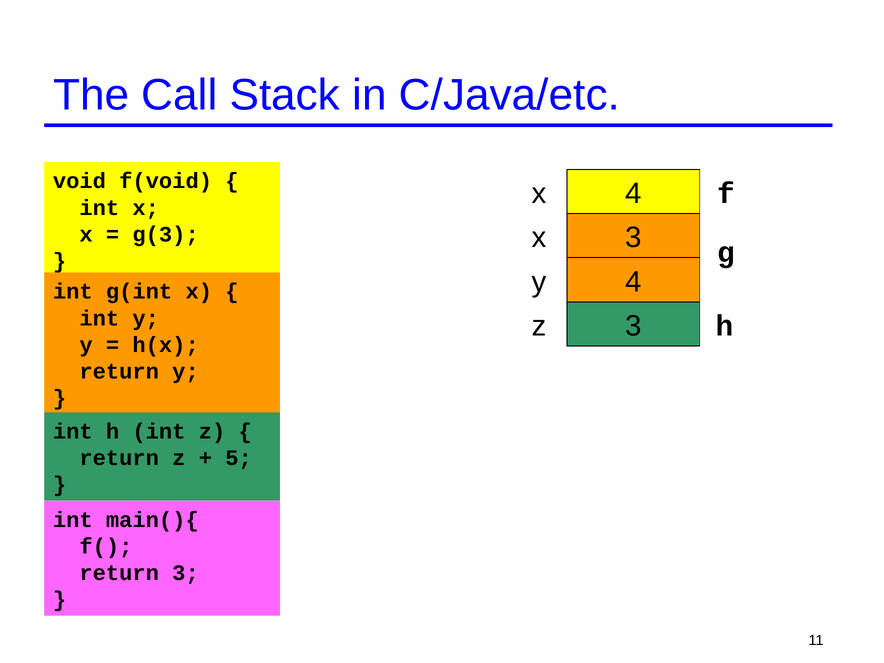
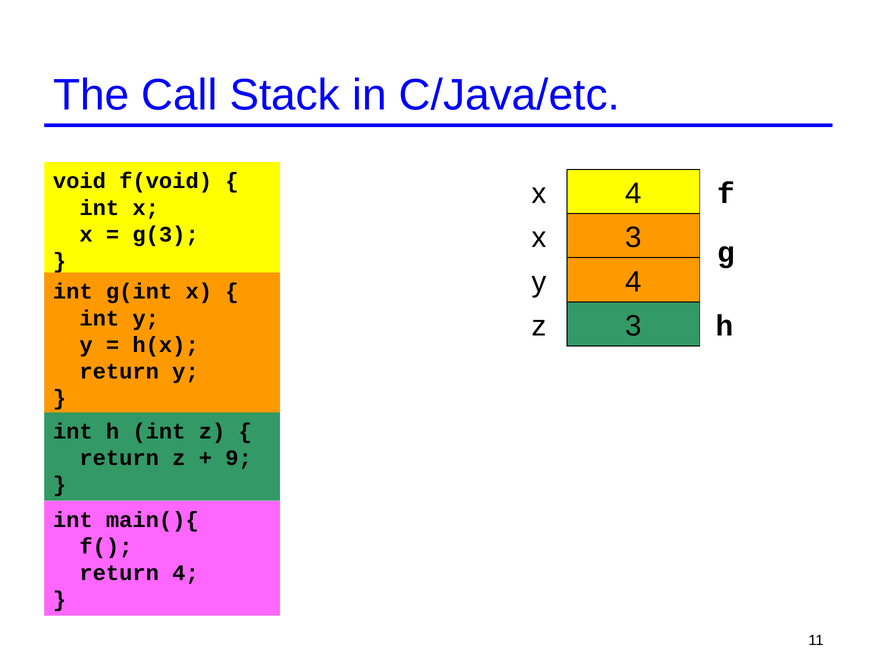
5: 5 -> 9
return 3: 3 -> 4
